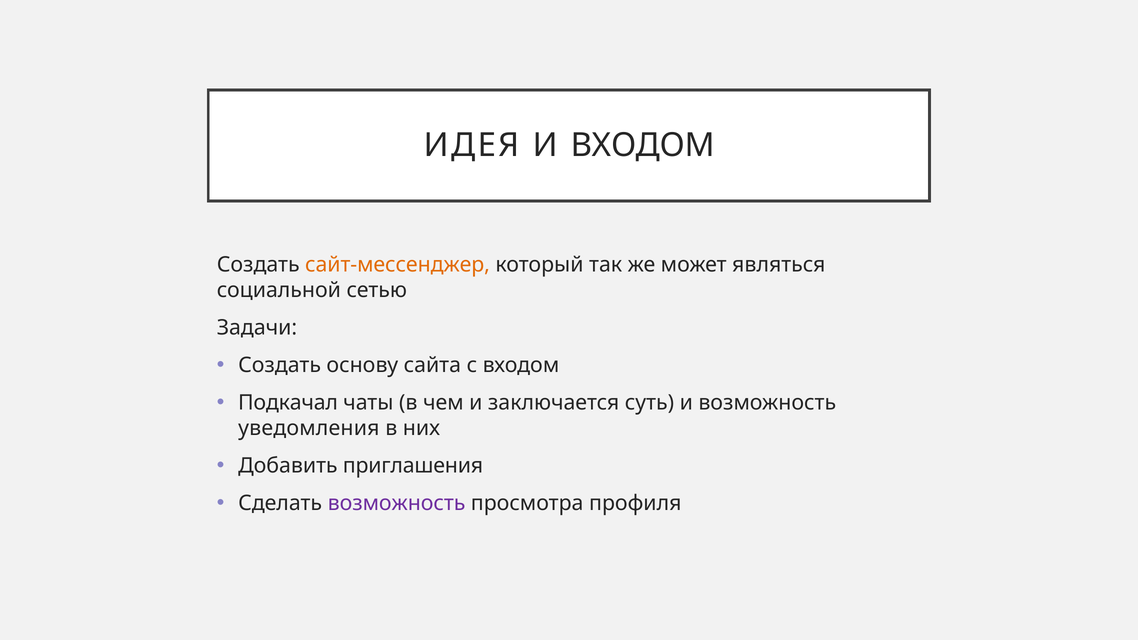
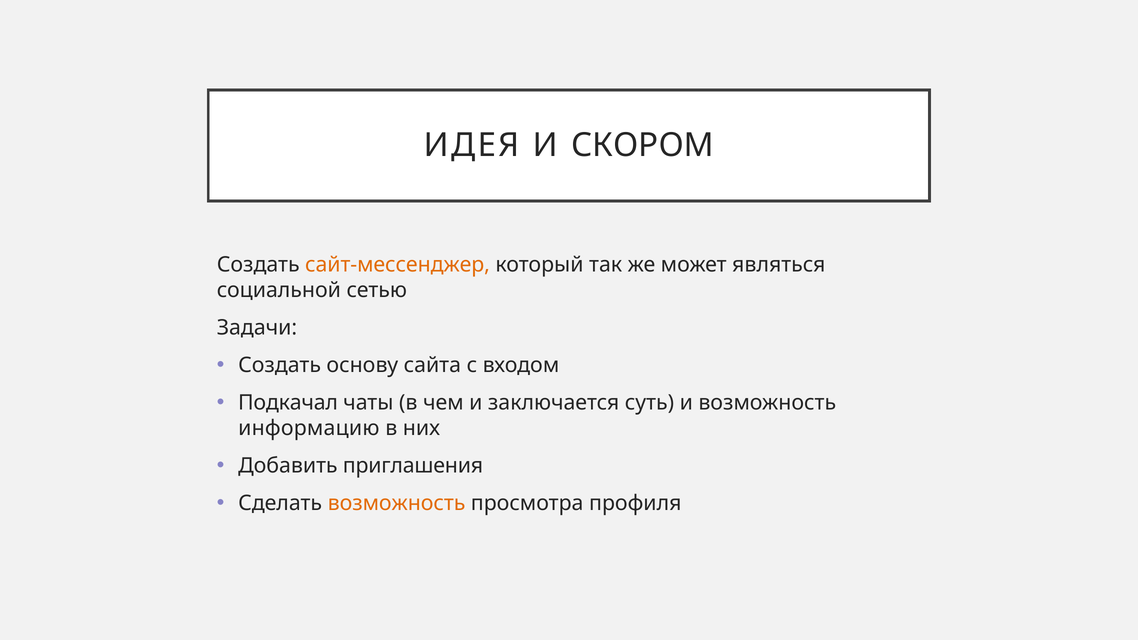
И ВХОДОМ: ВХОДОМ -> СКОРОМ
уведомления: уведомления -> информацию
возможность at (397, 503) colour: purple -> orange
